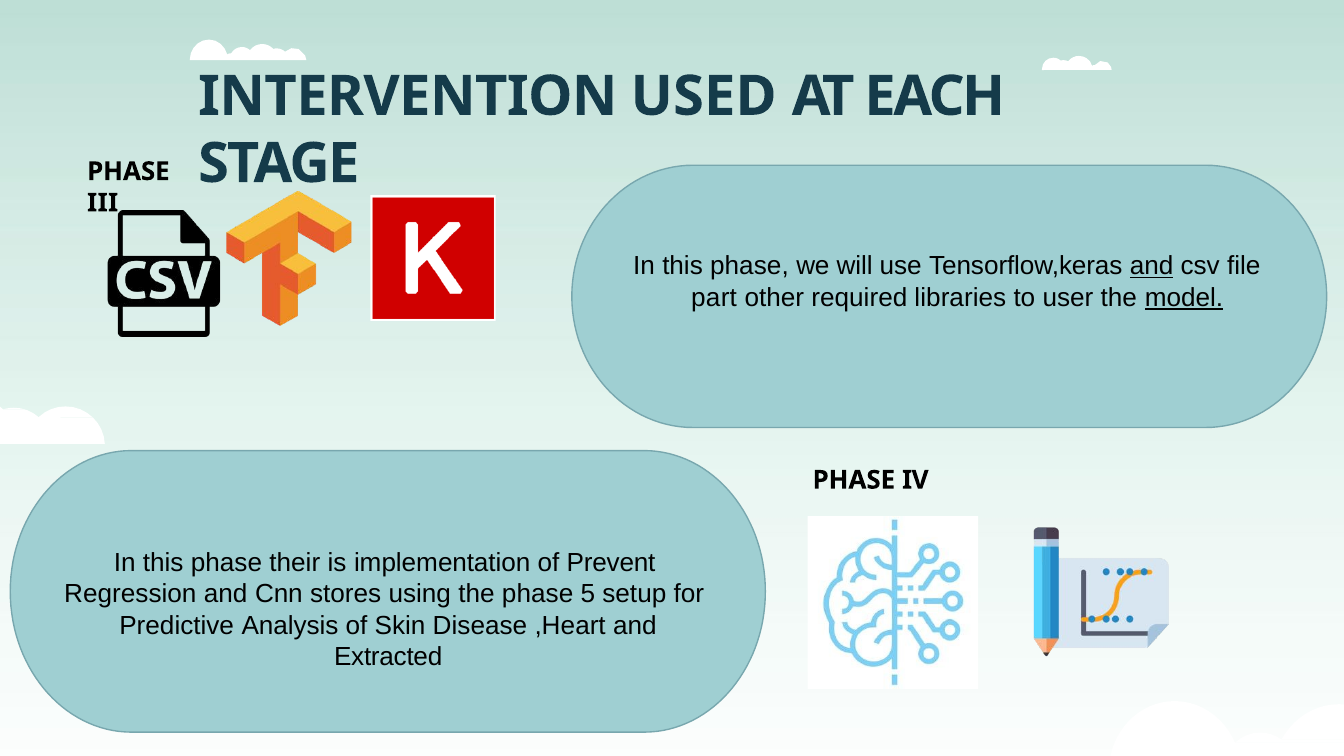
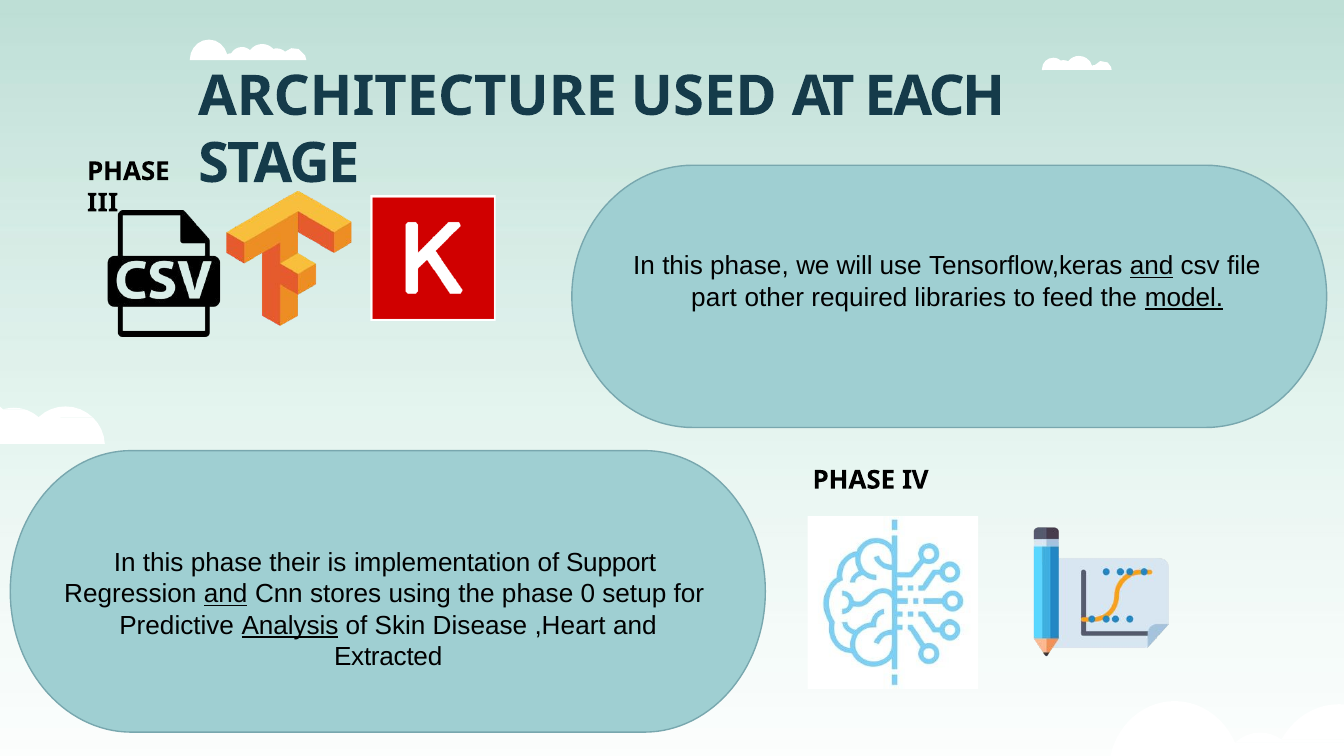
INTERVENTION: INTERVENTION -> ARCHITECTURE
user: user -> feed
Prevent: Prevent -> Support
and at (226, 594) underline: none -> present
5: 5 -> 0
Analysis underline: none -> present
